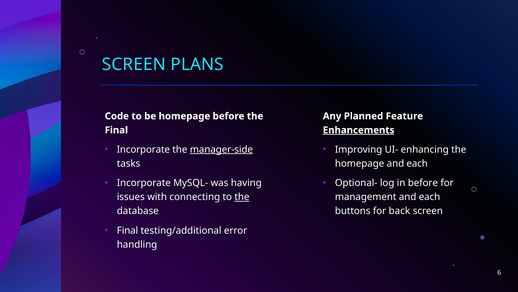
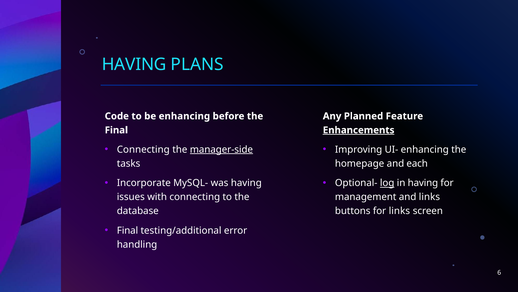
SCREEN at (134, 64): SCREEN -> HAVING
be homepage: homepage -> enhancing
Incorporate at (143, 149): Incorporate -> Connecting
log underline: none -> present
in before: before -> having
the at (242, 197) underline: present -> none
management and each: each -> links
for back: back -> links
